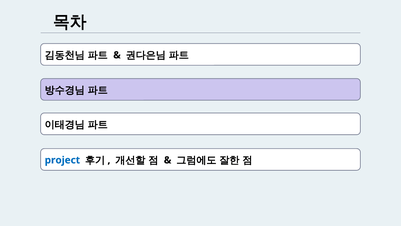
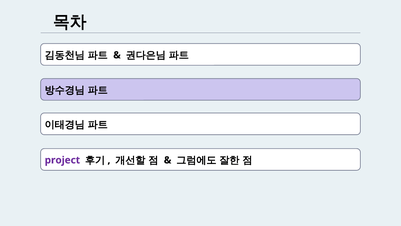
project colour: blue -> purple
